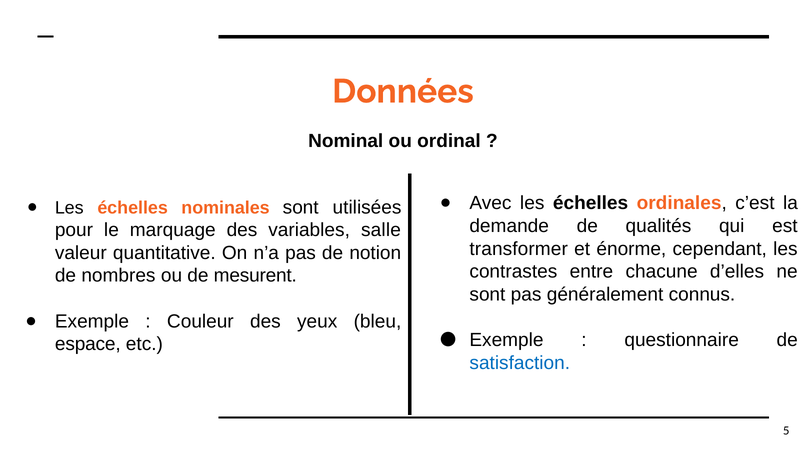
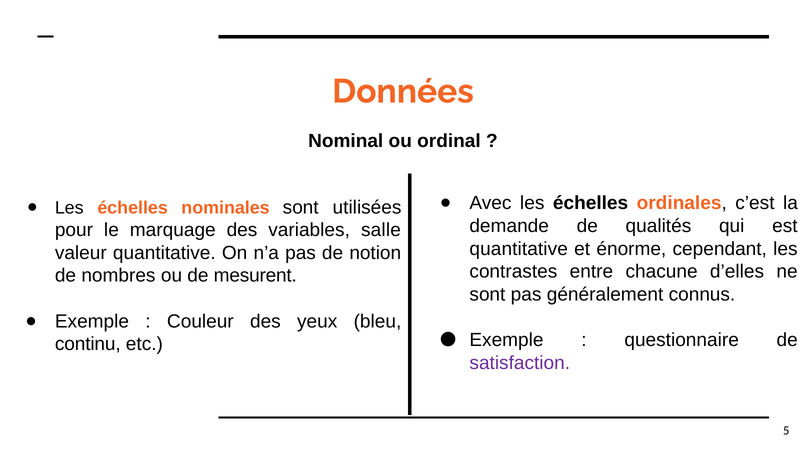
transformer at (519, 249): transformer -> quantitative
espace: espace -> continu
satisfaction colour: blue -> purple
